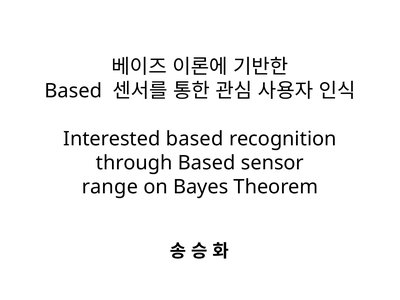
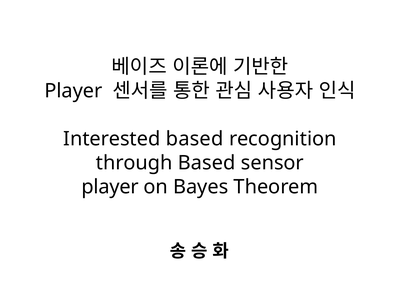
Based at (73, 91): Based -> Player
range at (110, 187): range -> player
